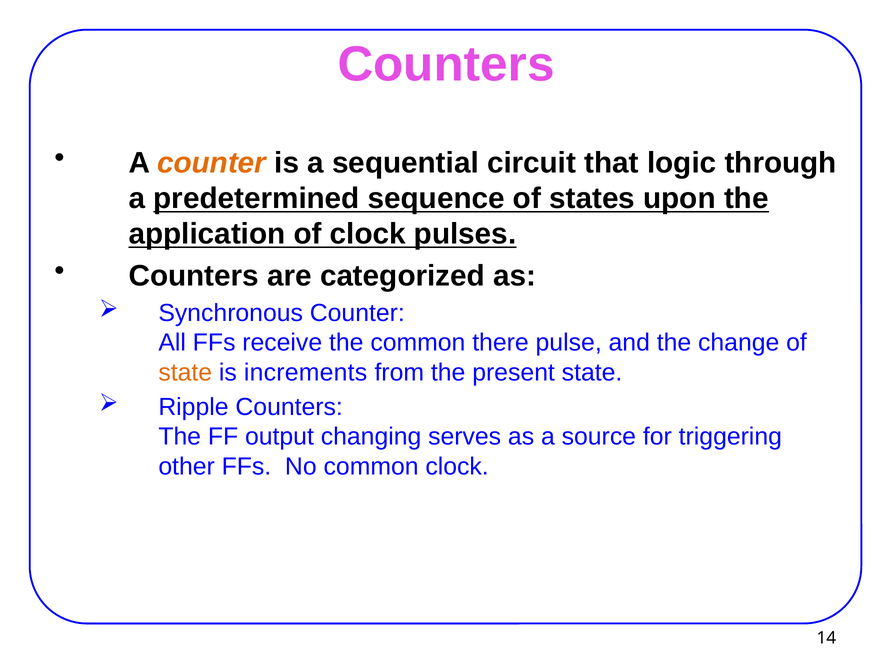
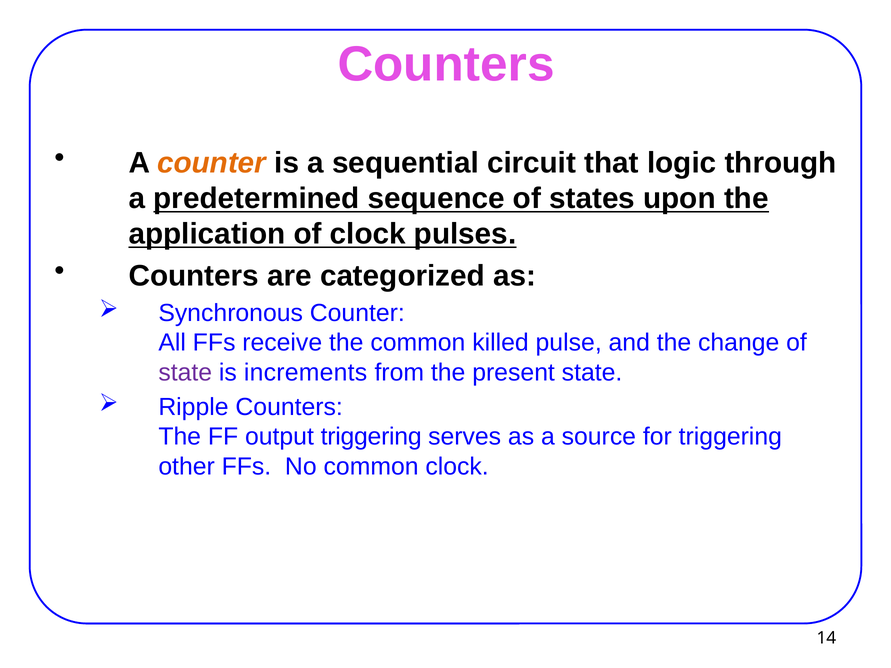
there: there -> killed
state at (185, 373) colour: orange -> purple
output changing: changing -> triggering
